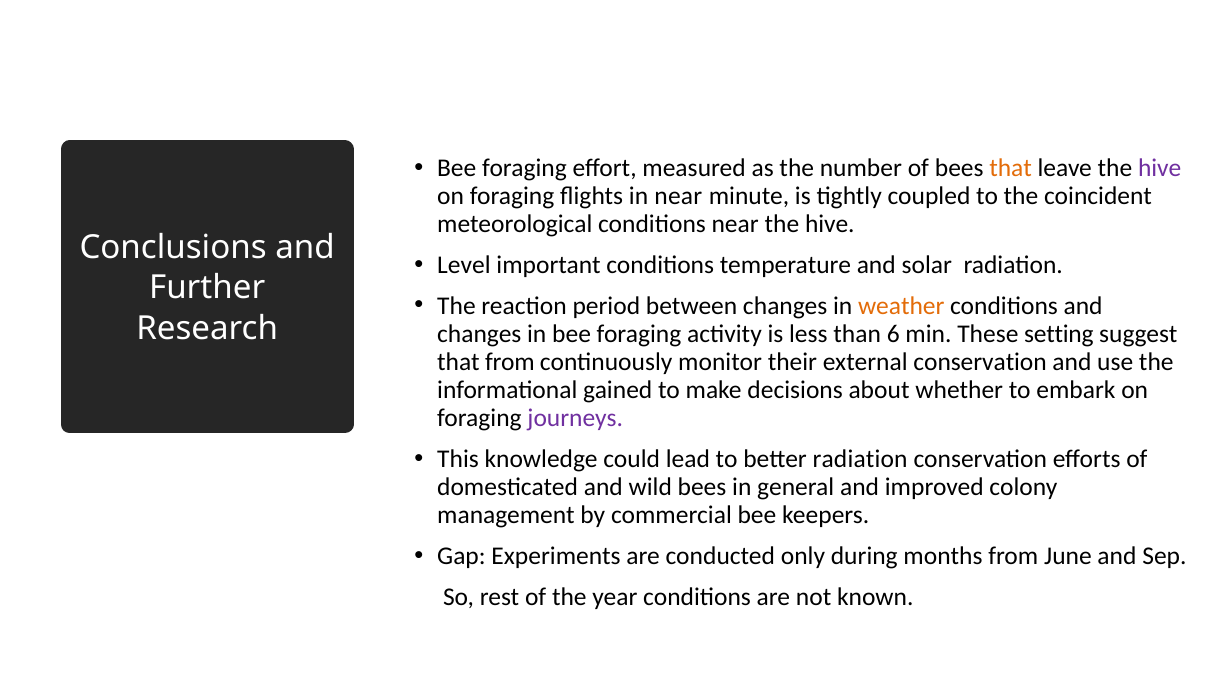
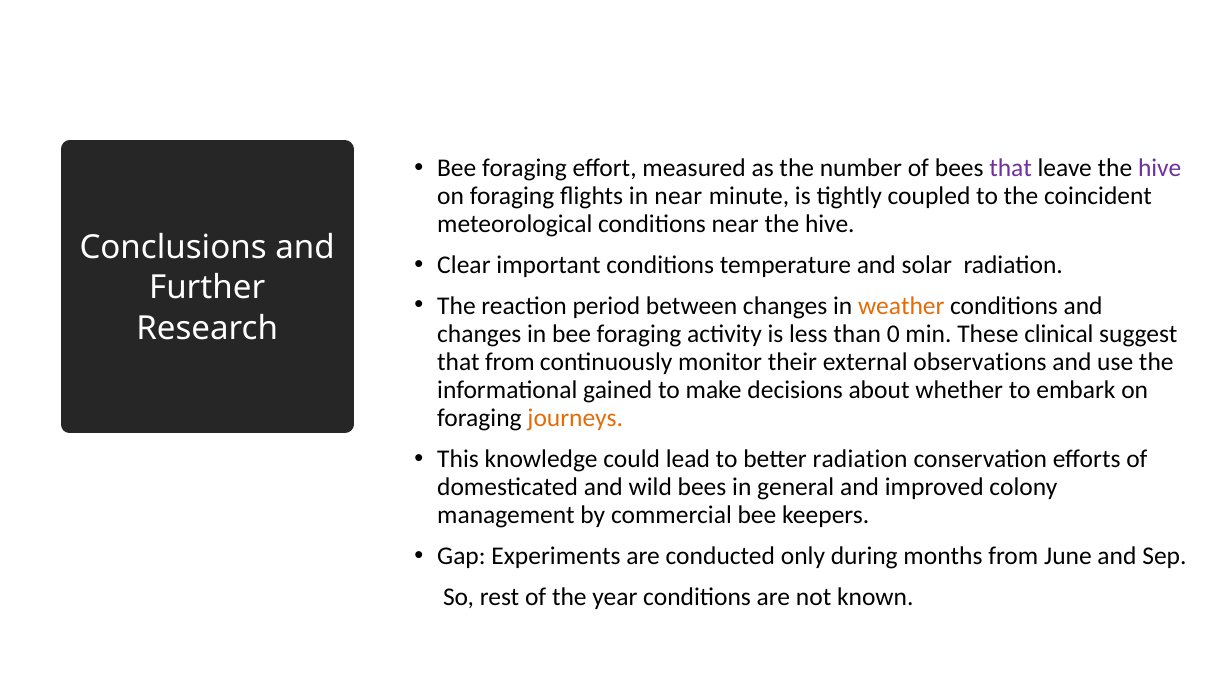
that at (1011, 168) colour: orange -> purple
Level: Level -> Clear
6: 6 -> 0
setting: setting -> clinical
external conservation: conservation -> observations
journeys colour: purple -> orange
